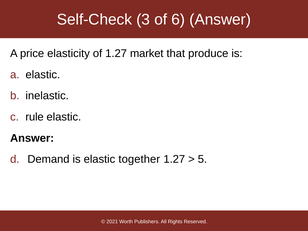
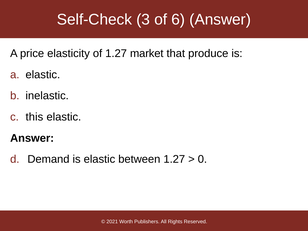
rule: rule -> this
together: together -> between
5: 5 -> 0
